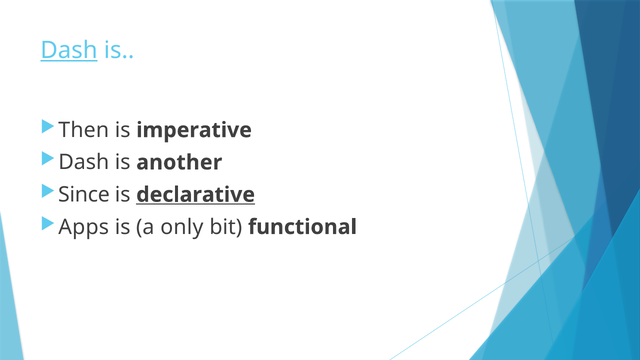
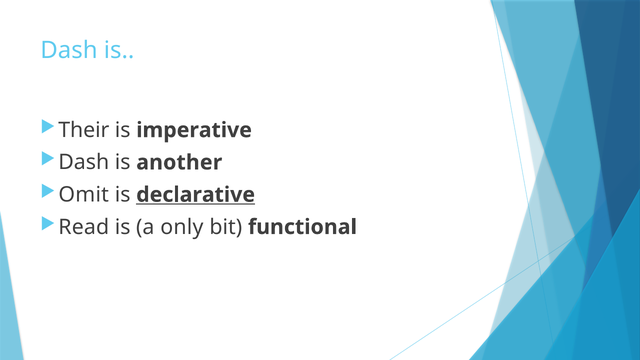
Dash at (69, 50) underline: present -> none
Then: Then -> Their
Since: Since -> Omit
Apps: Apps -> Read
